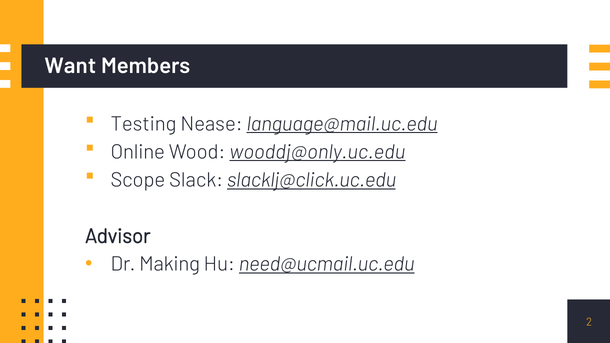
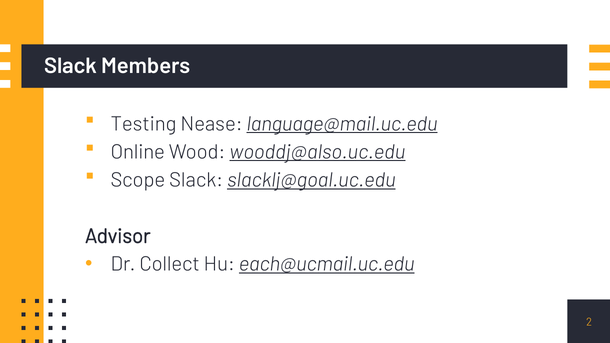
Want at (70, 66): Want -> Slack
wooddj@only.uc.edu: wooddj@only.uc.edu -> wooddj@also.uc.edu
slacklj@click.uc.edu: slacklj@click.uc.edu -> slacklj@goal.uc.edu
Making: Making -> Collect
need@ucmail.uc.edu: need@ucmail.uc.edu -> each@ucmail.uc.edu
